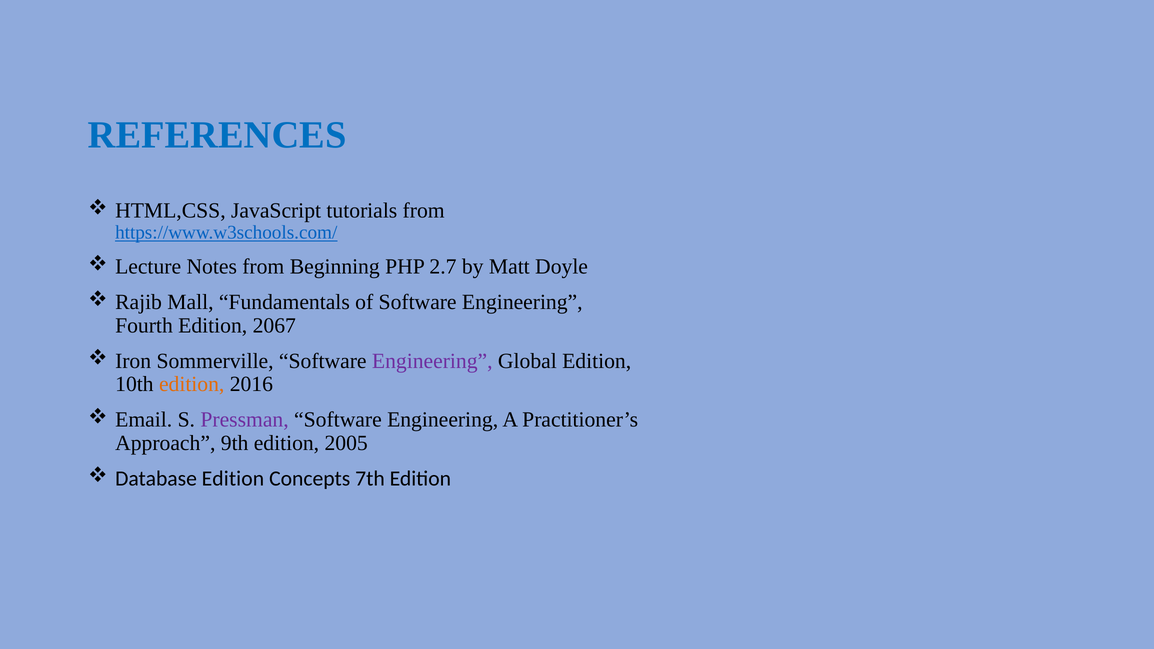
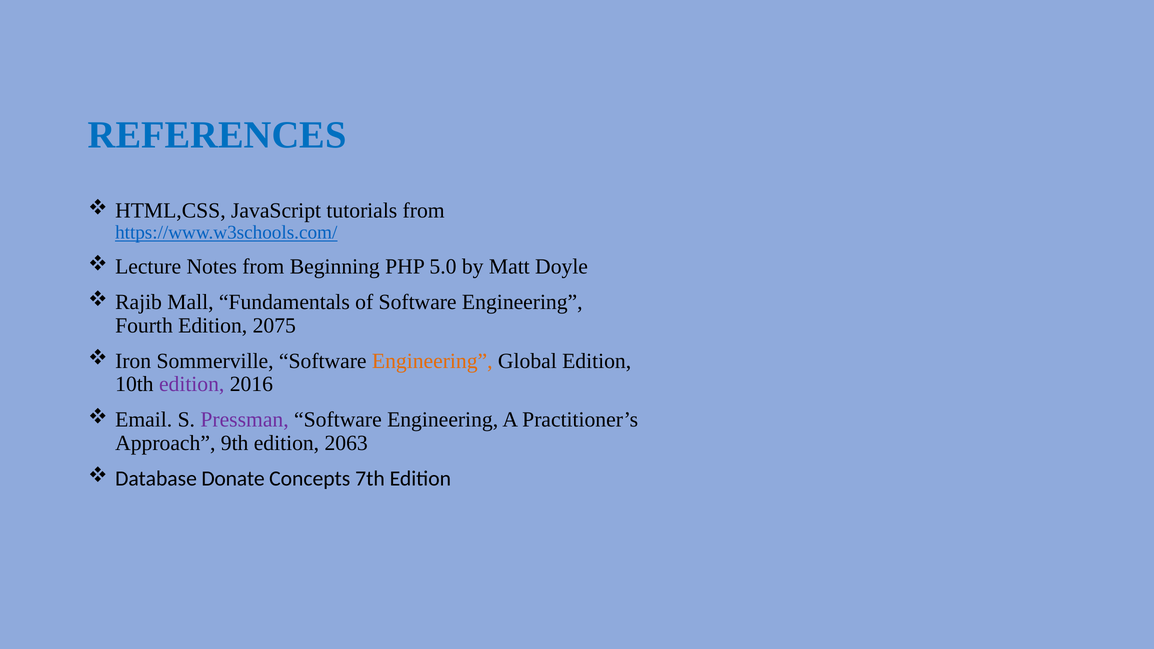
2.7: 2.7 -> 5.0
2067: 2067 -> 2075
Engineering at (432, 361) colour: purple -> orange
edition at (192, 384) colour: orange -> purple
2005: 2005 -> 2063
Database Edition: Edition -> Donate
